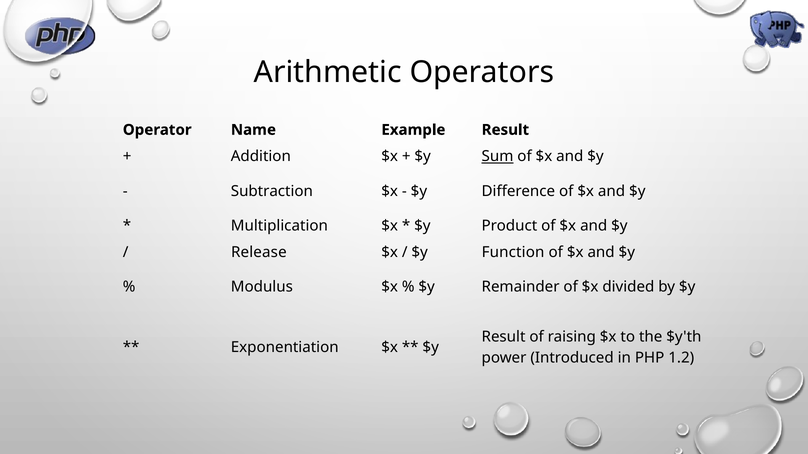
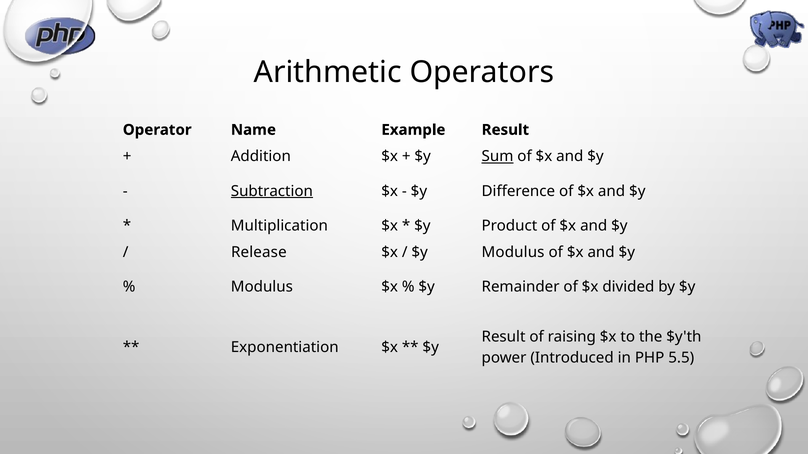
Subtraction underline: none -> present
$y Function: Function -> Modulus
1.2: 1.2 -> 5.5
